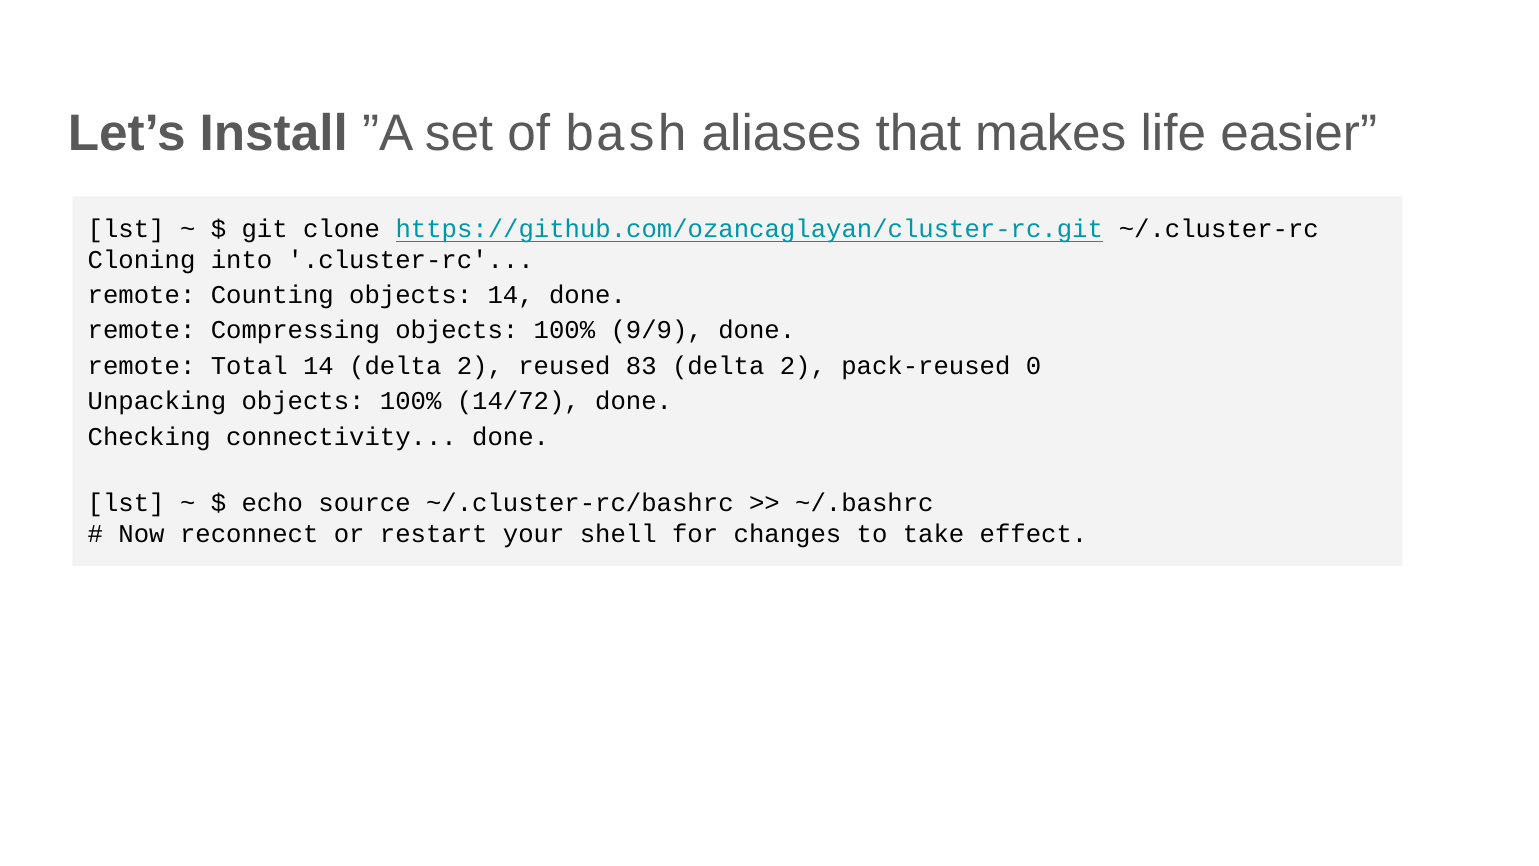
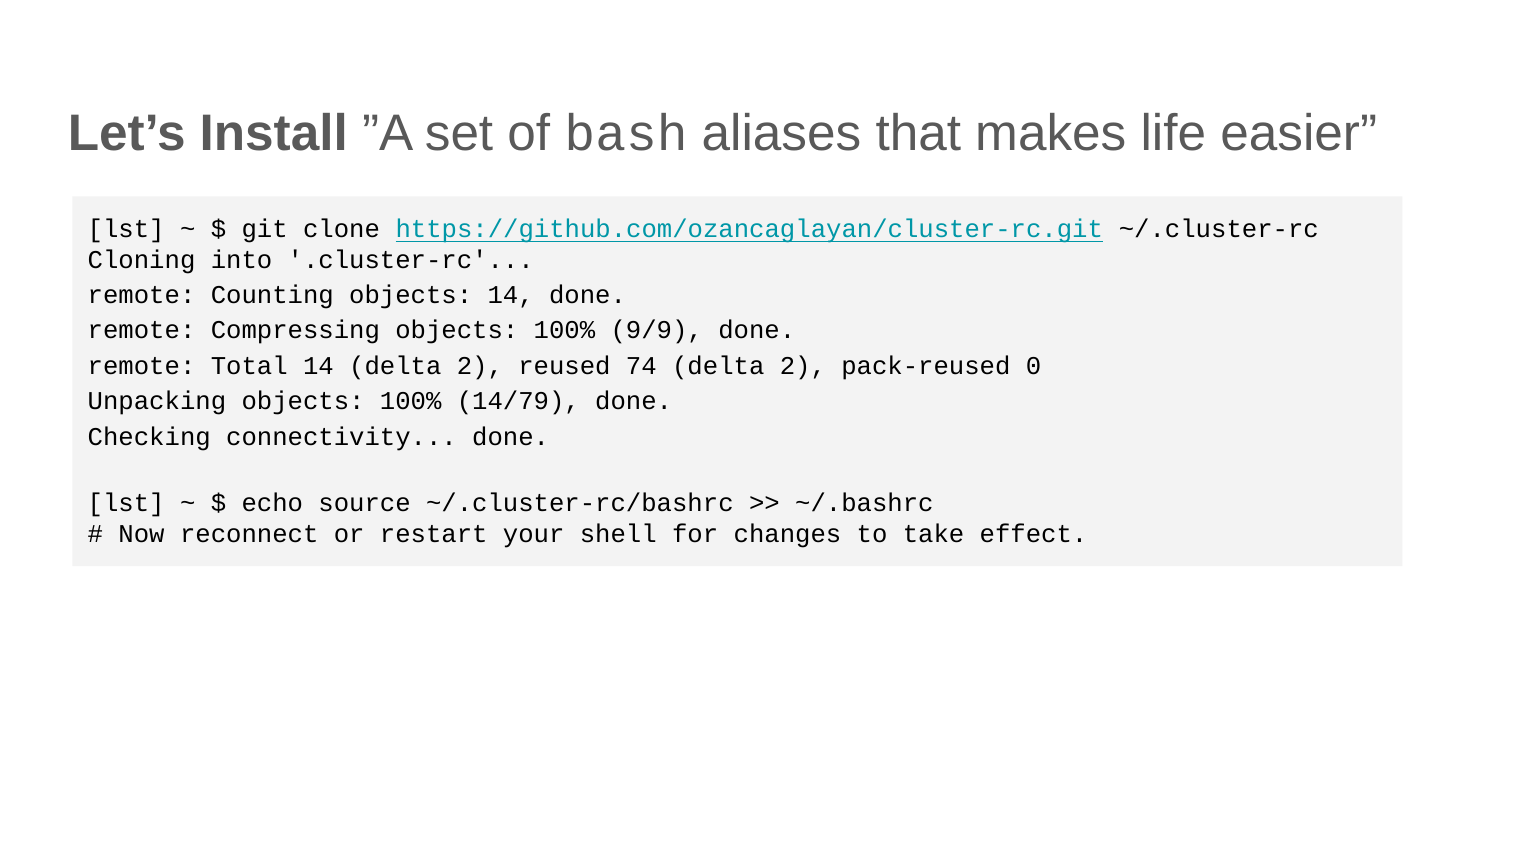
83: 83 -> 74
14/72: 14/72 -> 14/79
